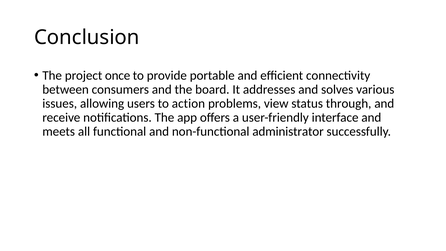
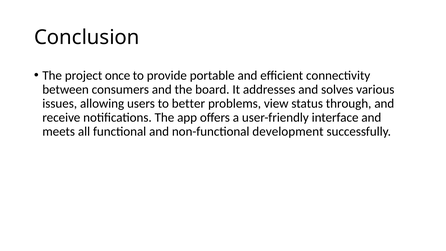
action: action -> better
administrator: administrator -> development
